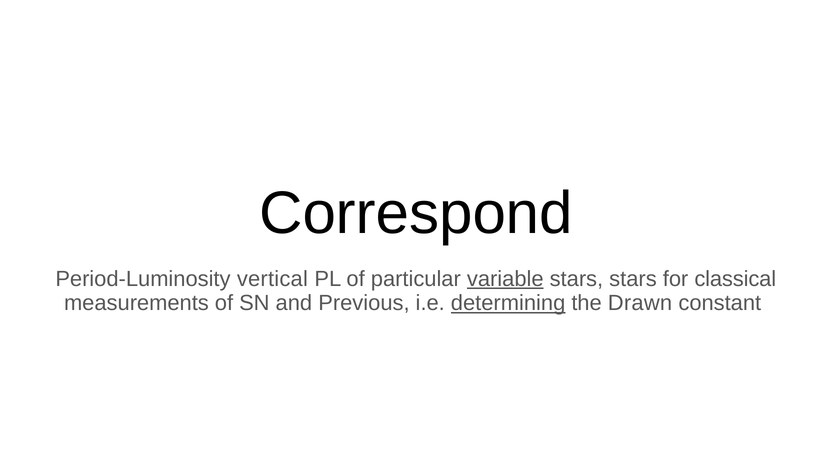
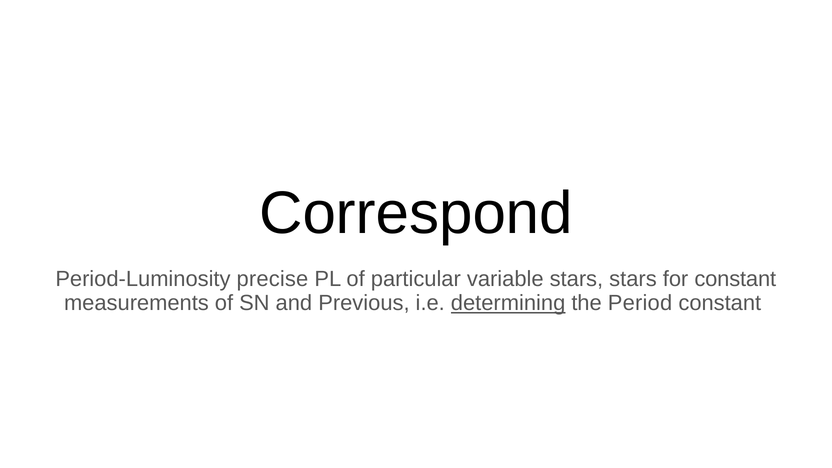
vertical: vertical -> precise
variable underline: present -> none
for classical: classical -> constant
Drawn: Drawn -> Period
